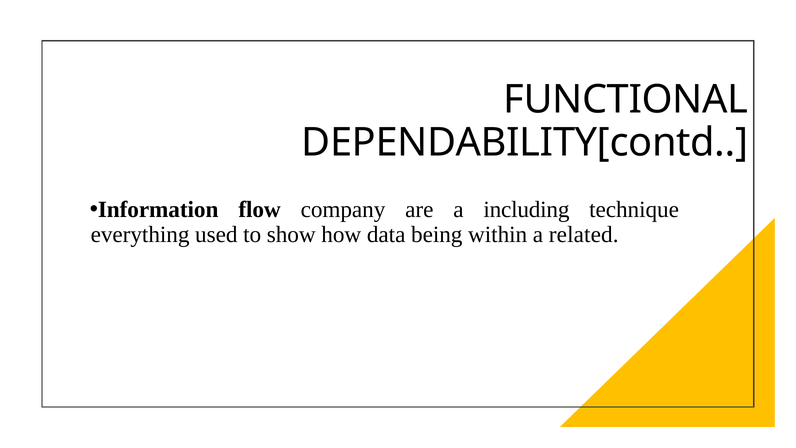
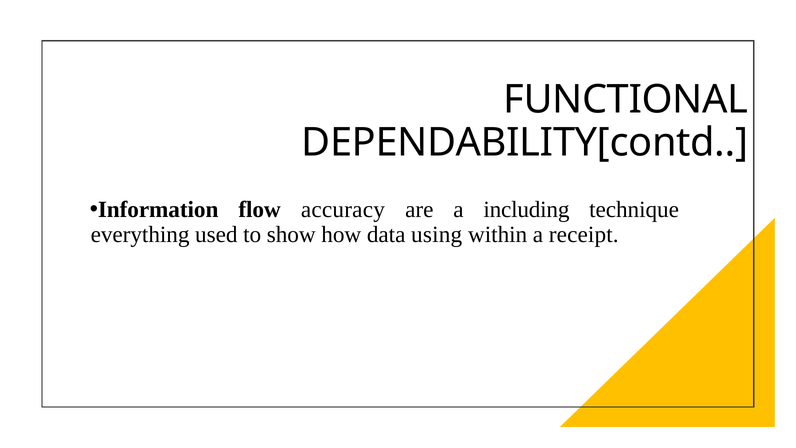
company: company -> accuracy
being: being -> using
related: related -> receipt
